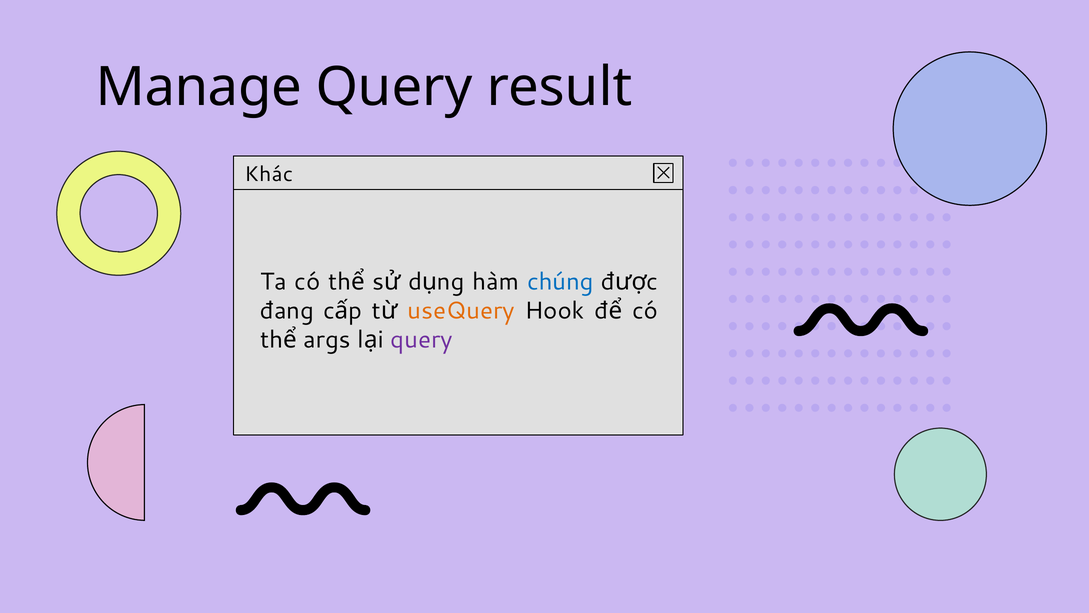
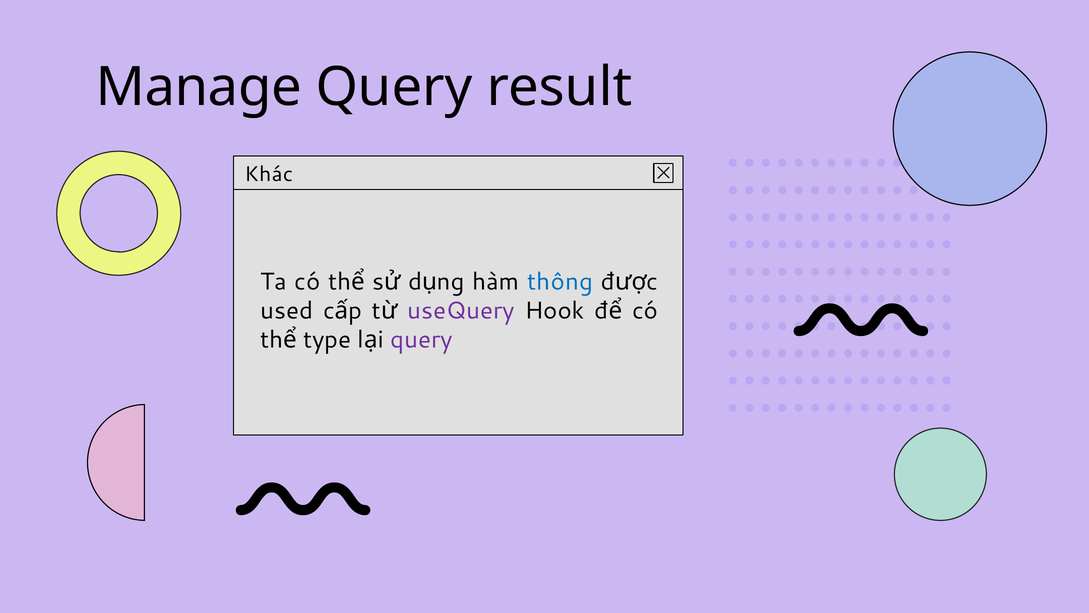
chúng: chúng -> thông
đang: đang -> used
useQuery colour: orange -> purple
args: args -> type
